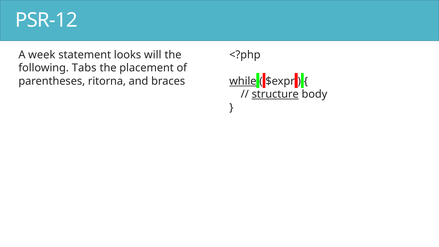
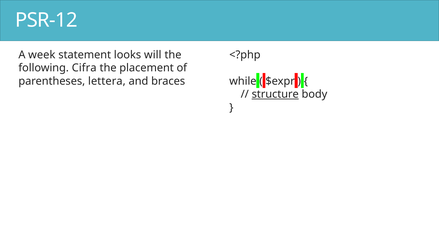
Tabs: Tabs -> Cifra
ritorna: ritorna -> lettera
while underline: present -> none
